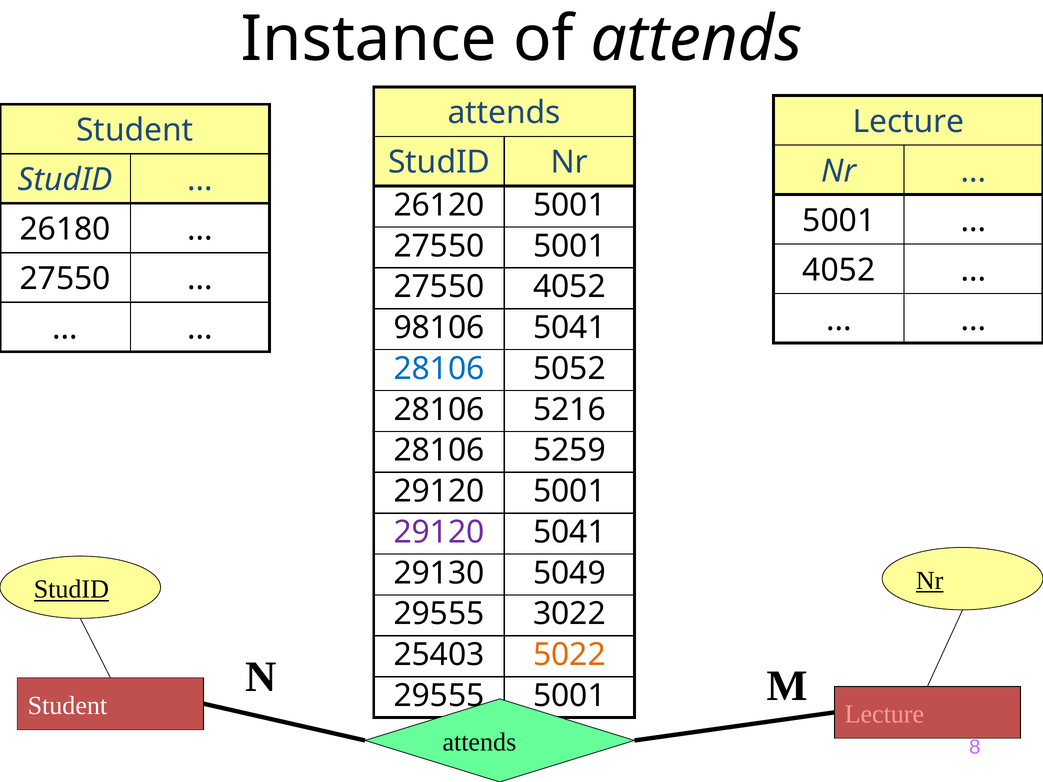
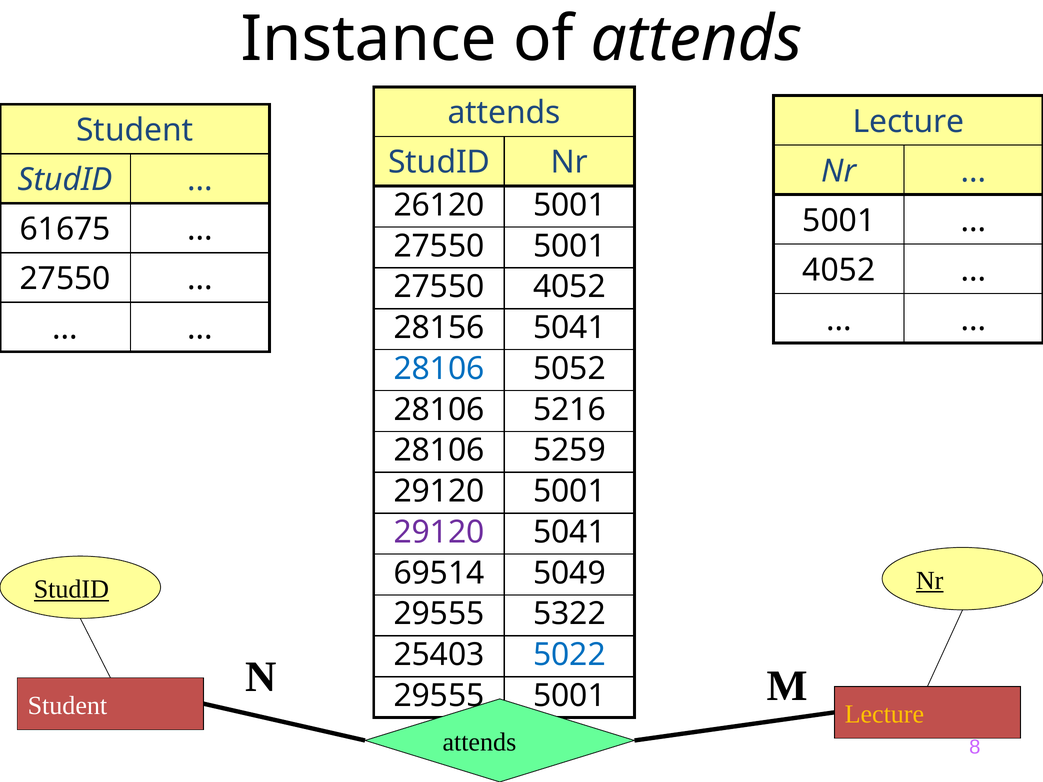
26180: 26180 -> 61675
98106: 98106 -> 28156
29130: 29130 -> 69514
3022: 3022 -> 5322
5022 colour: orange -> blue
Lecture at (884, 714) colour: pink -> yellow
